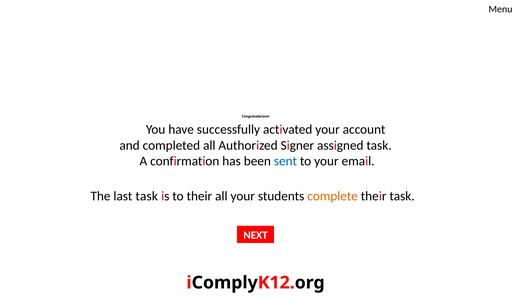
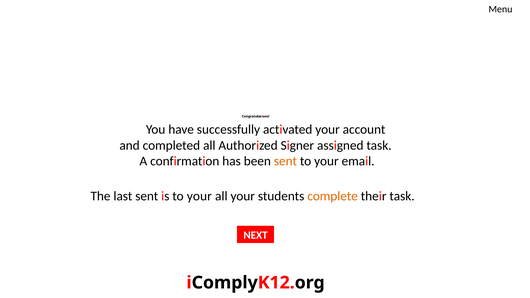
sent at (285, 161) colour: blue -> orange
last task: task -> sent
is to their: their -> your
